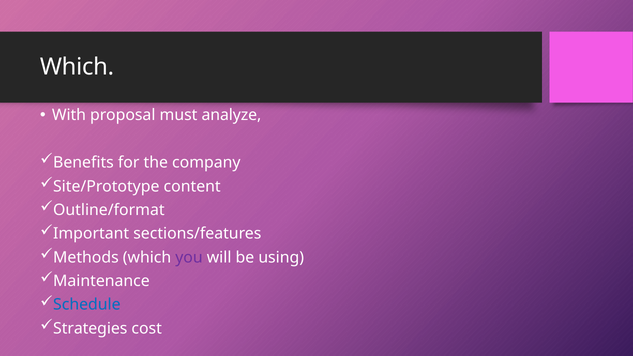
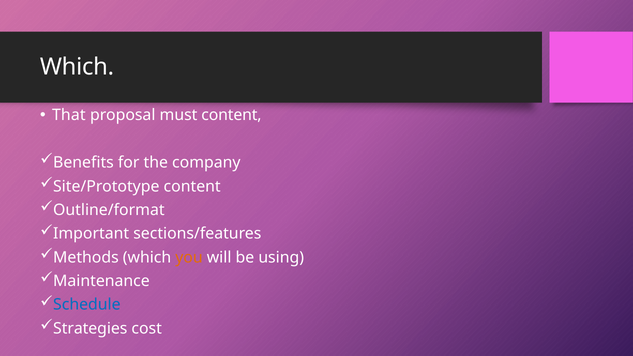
With: With -> That
must analyze: analyze -> content
you colour: purple -> orange
